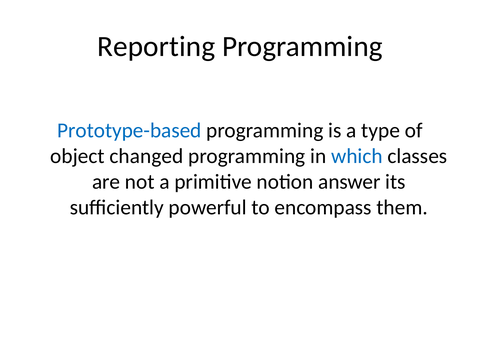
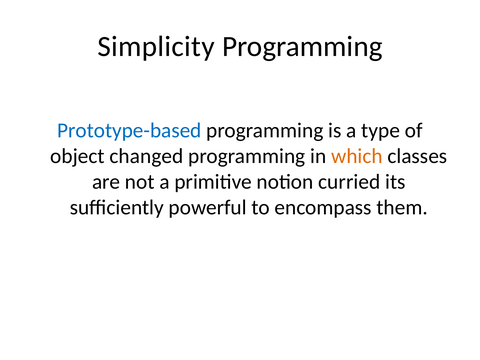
Reporting: Reporting -> Simplicity
which colour: blue -> orange
answer: answer -> curried
